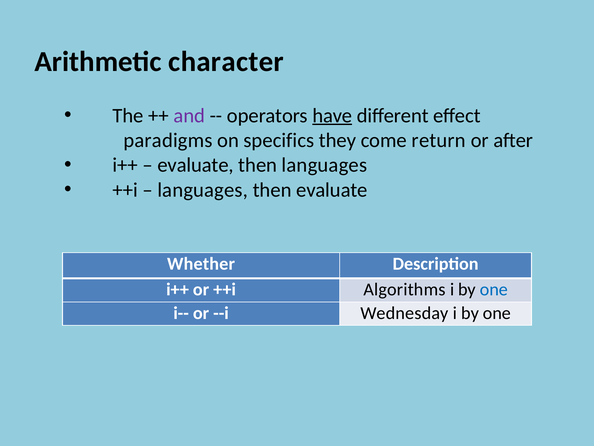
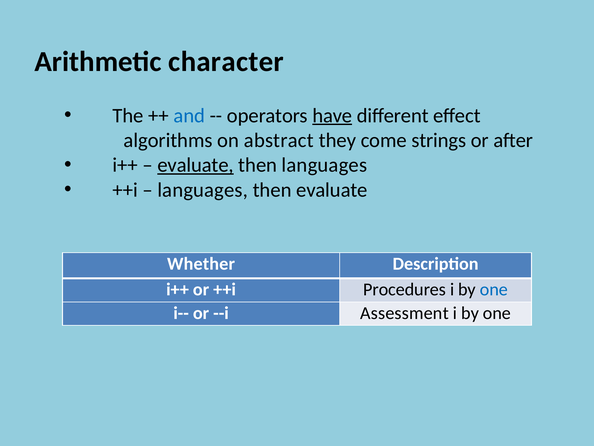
and colour: purple -> blue
paradigms: paradigms -> algorithms
specifics: specifics -> abstract
return: return -> strings
evaluate at (196, 165) underline: none -> present
Algorithms: Algorithms -> Procedures
Wednesday: Wednesday -> Assessment
